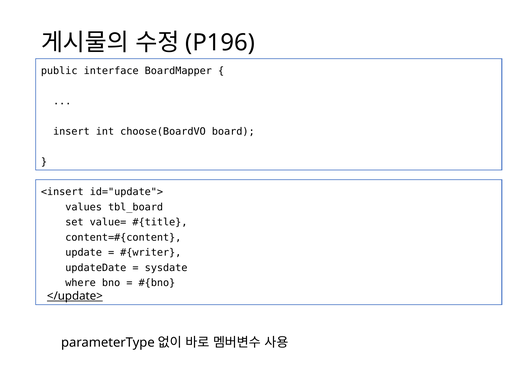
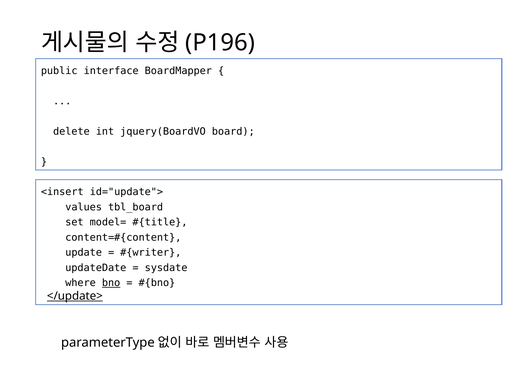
insert: insert -> delete
choose(BoardVO: choose(BoardVO -> jquery(BoardVO
value=: value= -> model=
bno underline: none -> present
